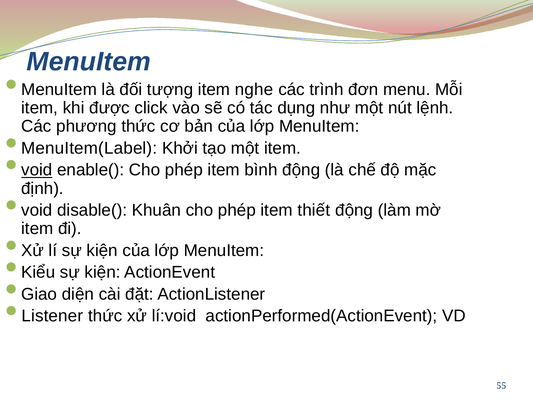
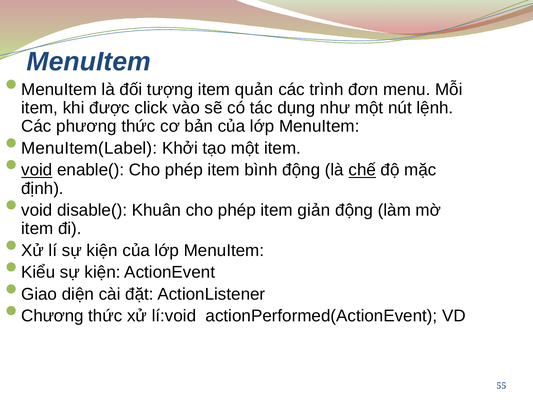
nghe: nghe -> quản
chế underline: none -> present
thiết: thiết -> giản
Listener: Listener -> Chương
